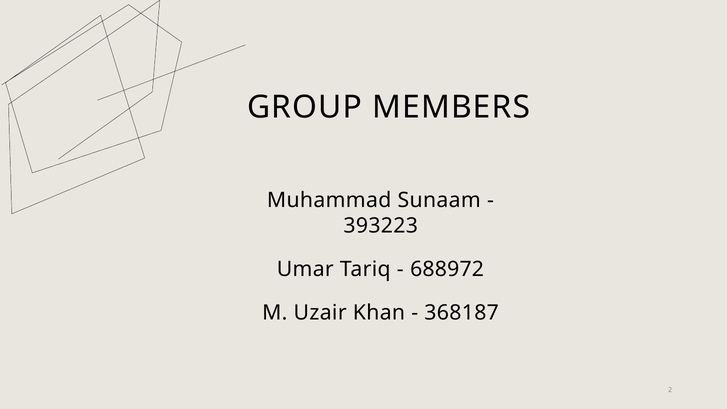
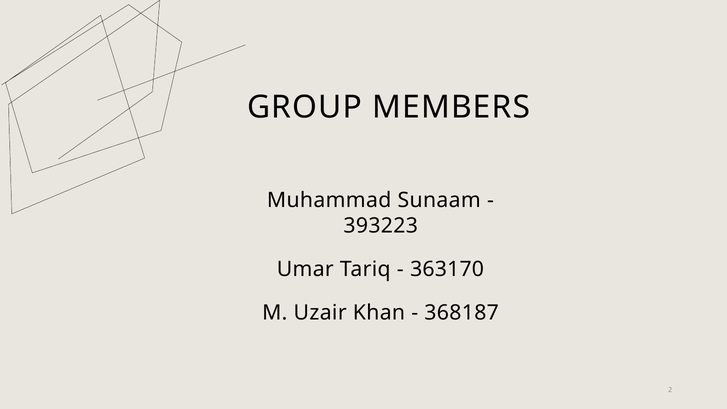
688972: 688972 -> 363170
